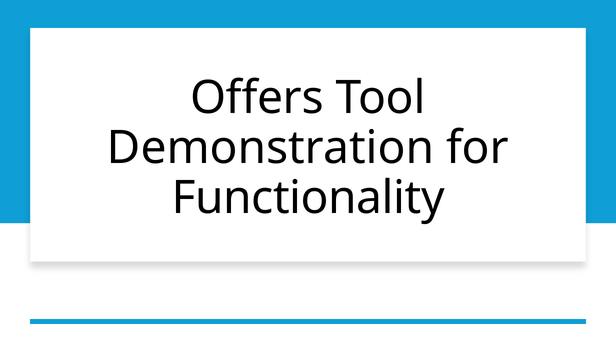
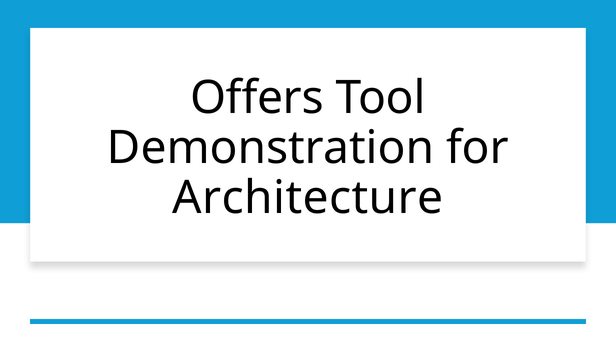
Functionality: Functionality -> Architecture
